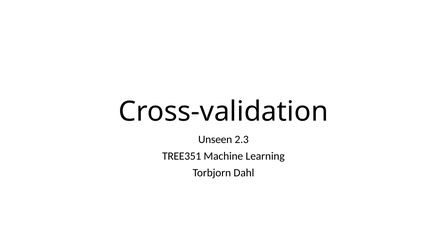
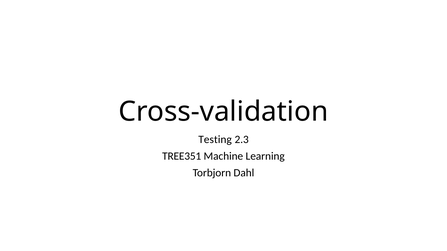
Unseen: Unseen -> Testing
